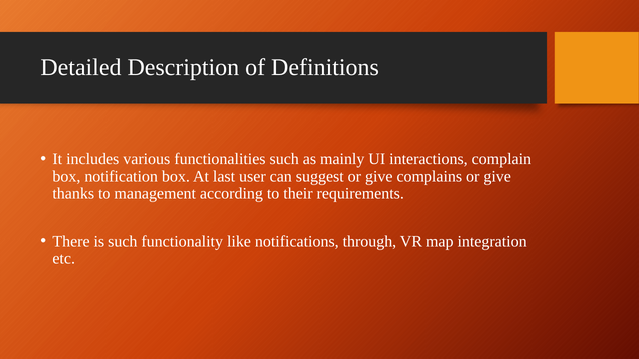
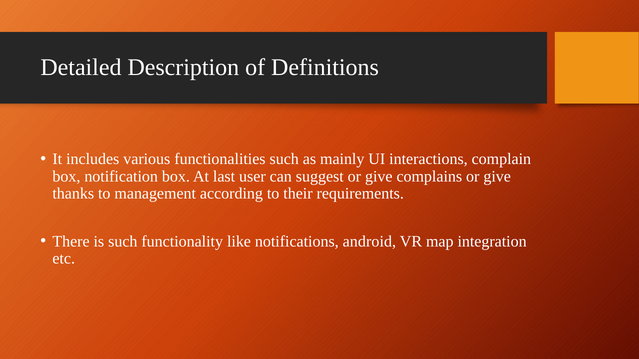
through: through -> android
